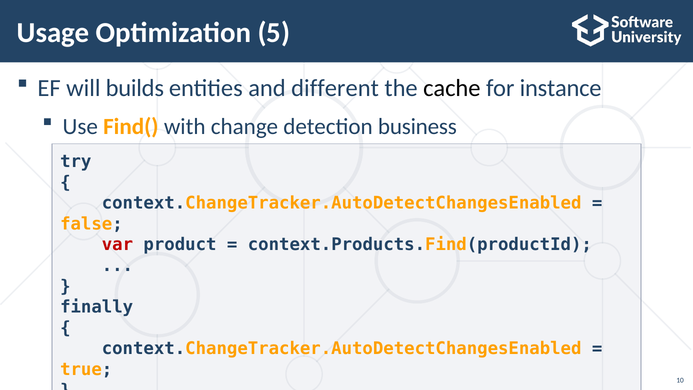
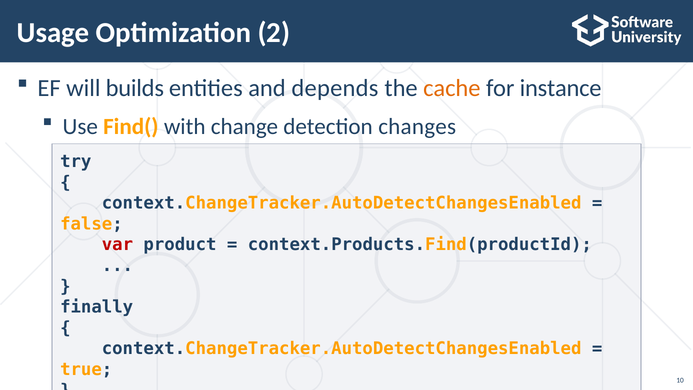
5: 5 -> 2
different: different -> depends
cache colour: black -> orange
business: business -> changes
